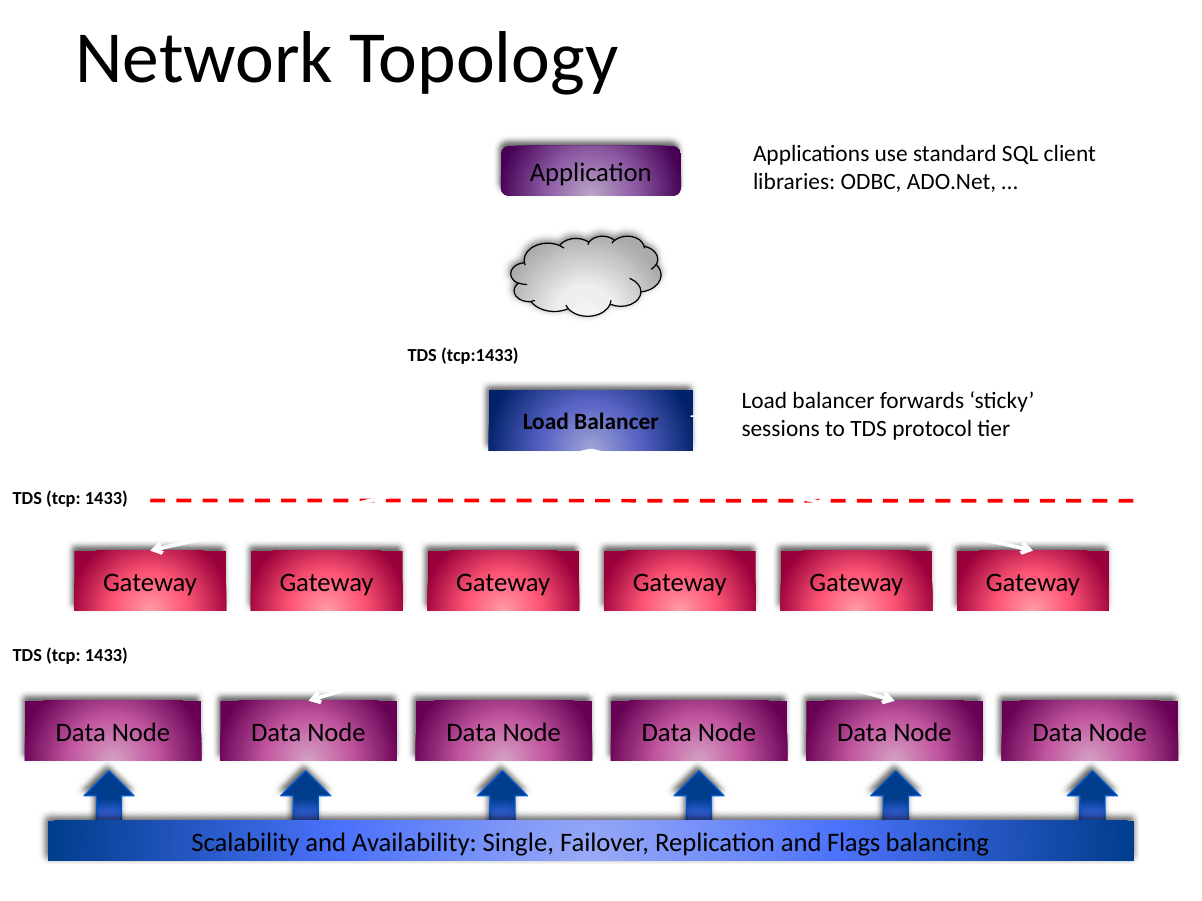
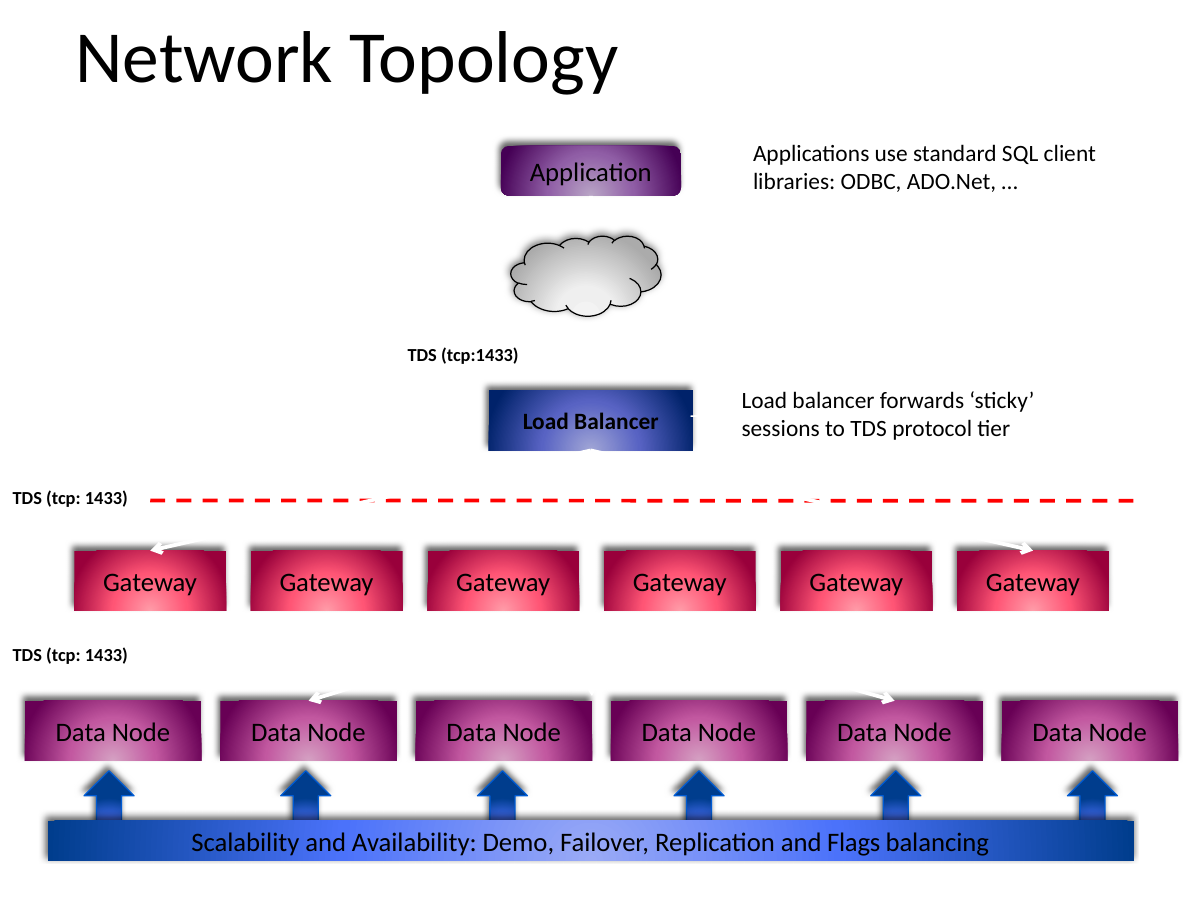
Single: Single -> Demo
